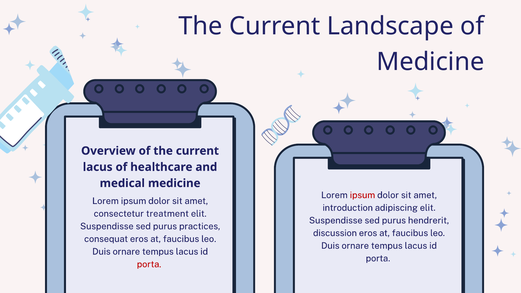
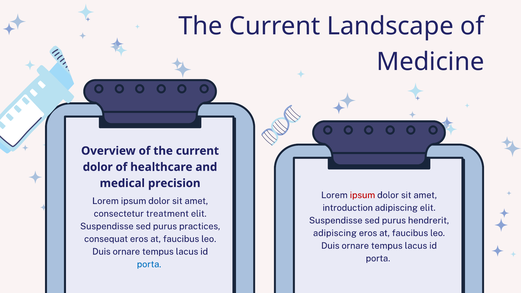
lacus at (98, 167): lacus -> dolor
medical medicine: medicine -> precision
discussion at (335, 233): discussion -> adipiscing
porta at (149, 264) colour: red -> blue
